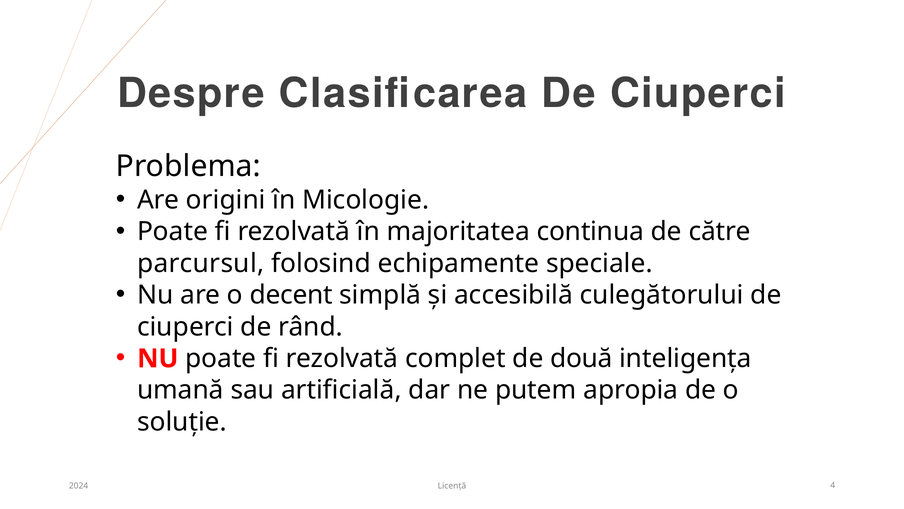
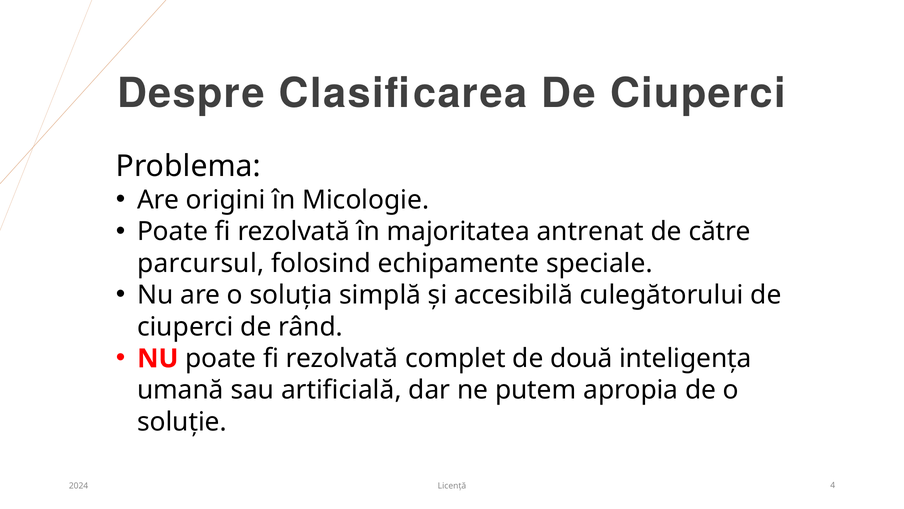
continua: continua -> antrenat
decent: decent -> soluția
